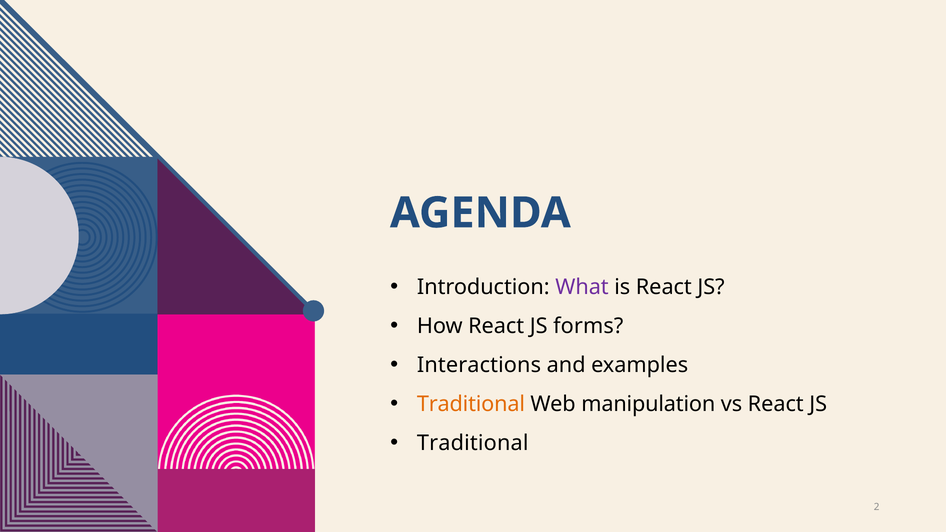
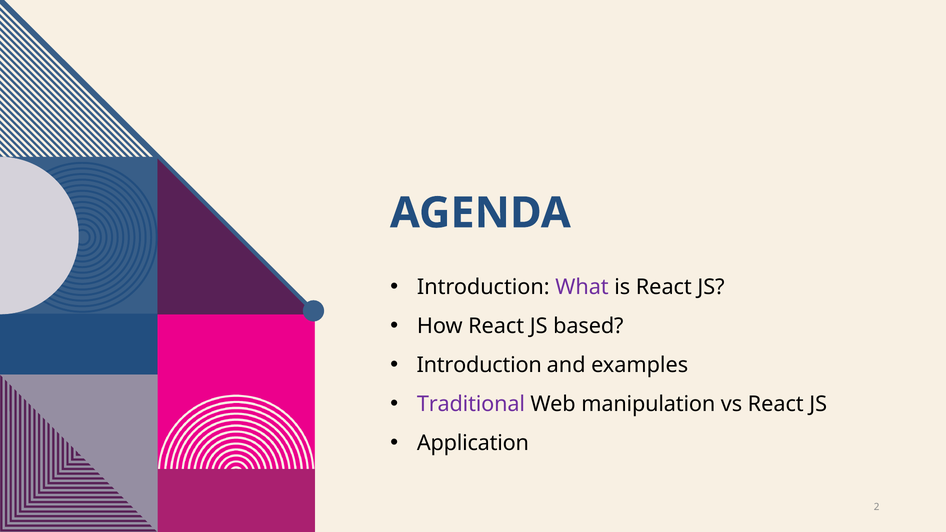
forms: forms -> based
Interactions at (479, 365): Interactions -> Introduction
Traditional at (471, 404) colour: orange -> purple
Traditional at (473, 443): Traditional -> Application
